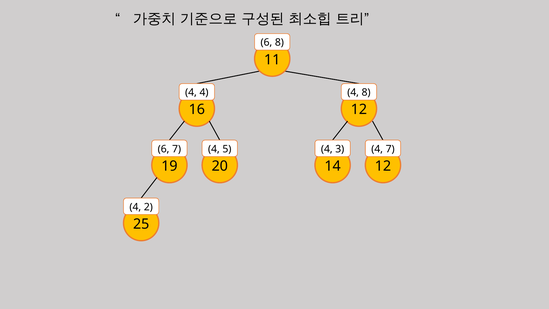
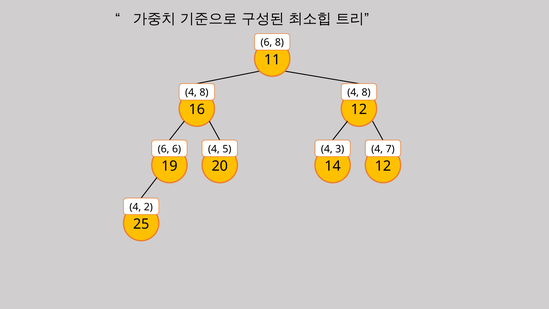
4 at (204, 92): 4 -> 8
6 7: 7 -> 6
